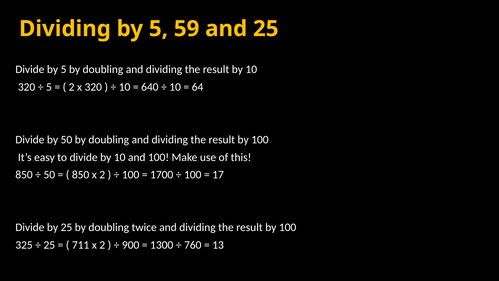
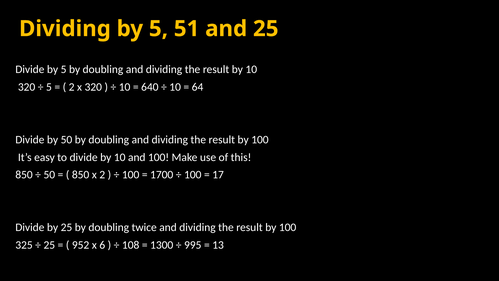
59: 59 -> 51
711: 711 -> 952
2 at (102, 245): 2 -> 6
900: 900 -> 108
760: 760 -> 995
